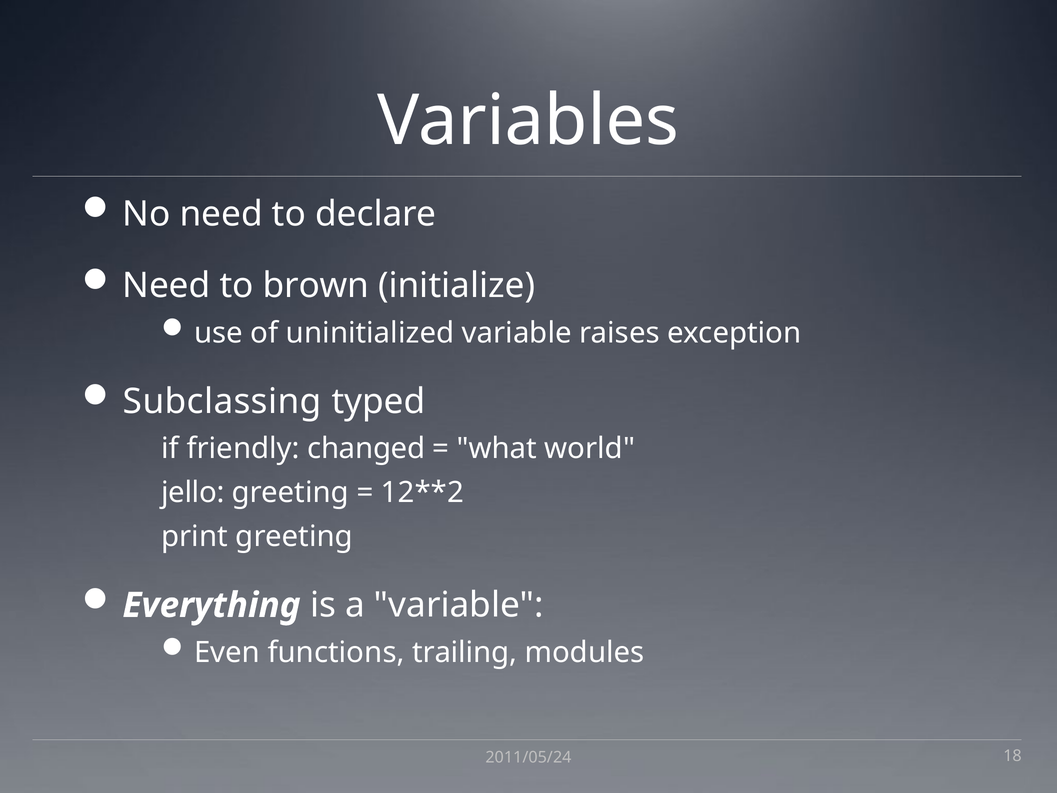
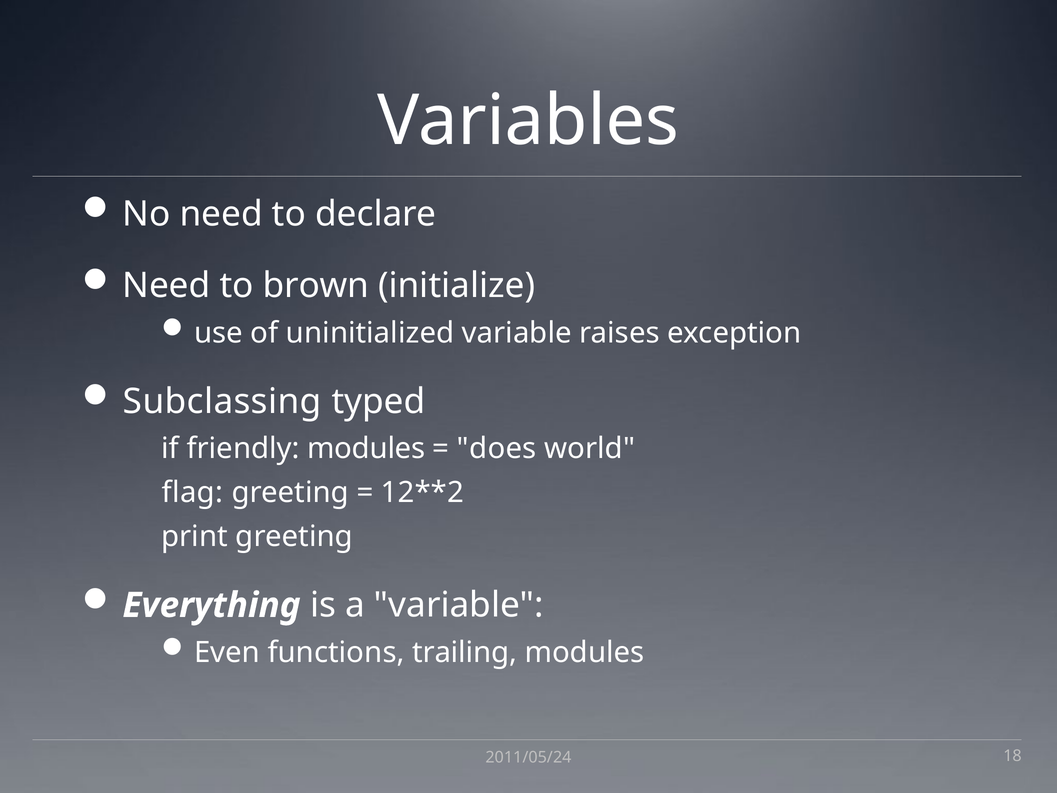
friendly changed: changed -> modules
what: what -> does
jello: jello -> flag
